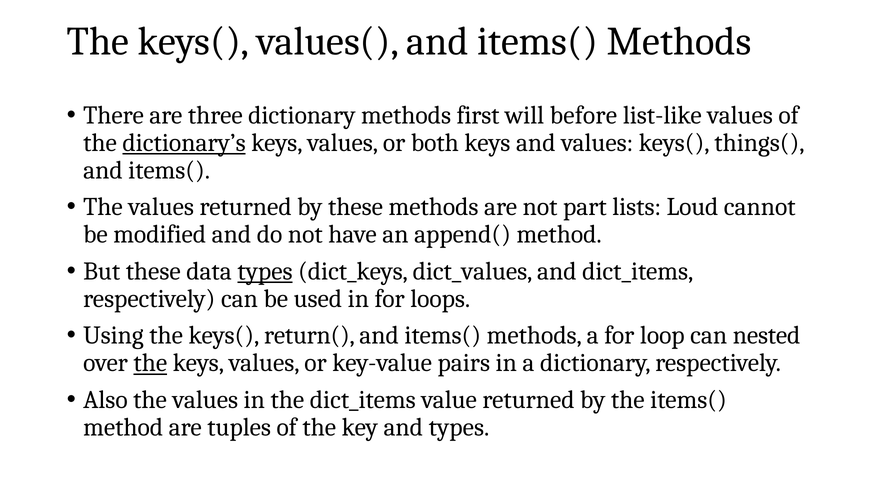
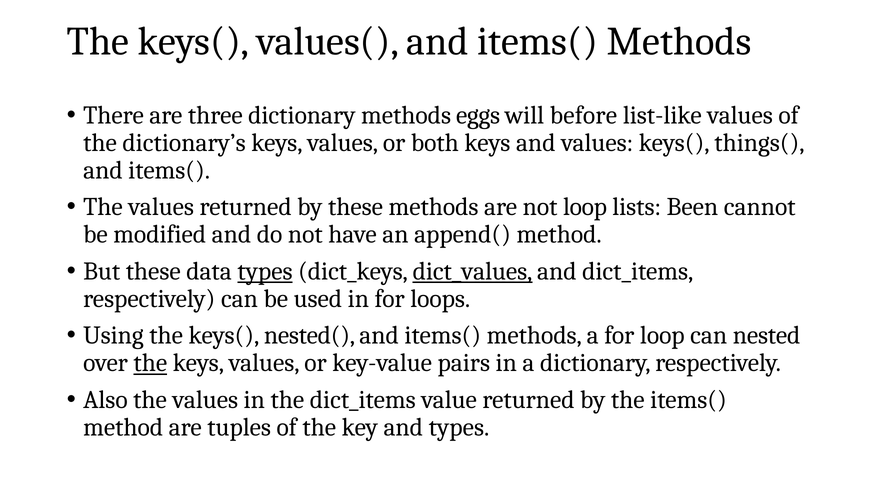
first: first -> eggs
dictionary’s underline: present -> none
not part: part -> loop
Loud: Loud -> Been
dict_values underline: none -> present
return(: return( -> nested(
